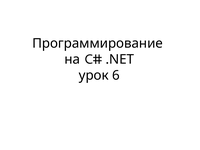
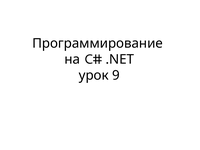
6: 6 -> 9
